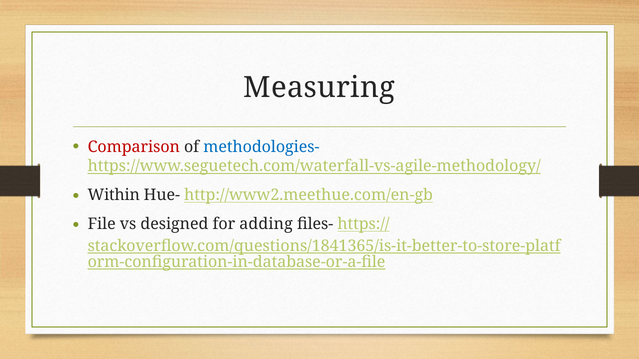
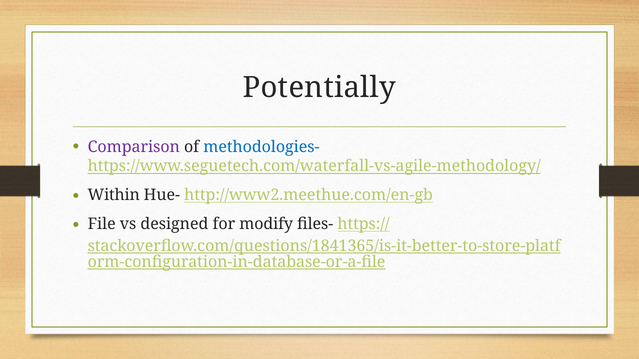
Measuring: Measuring -> Potentially
Comparison colour: red -> purple
adding: adding -> modify
